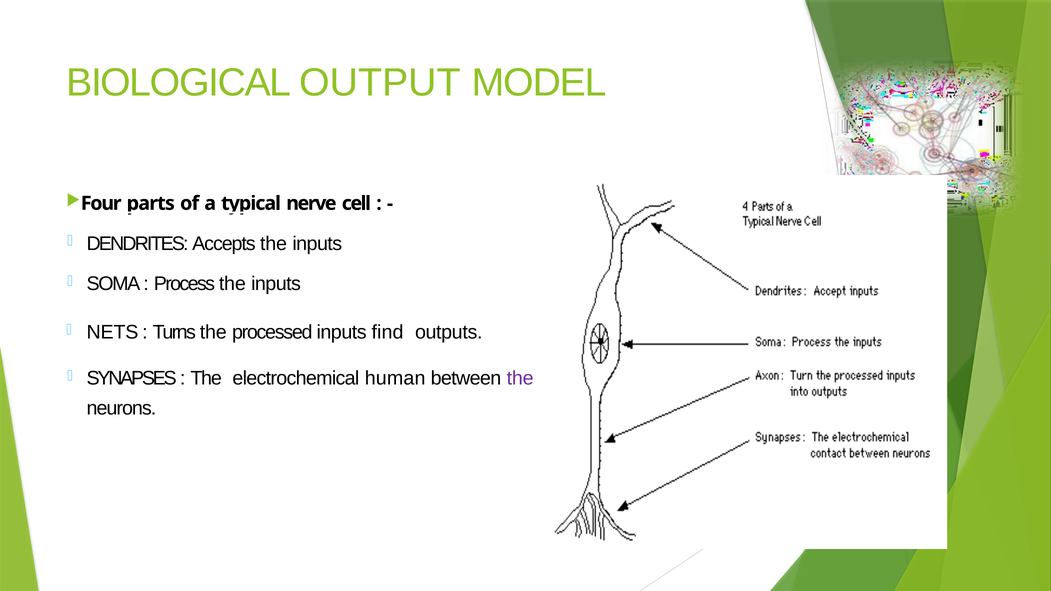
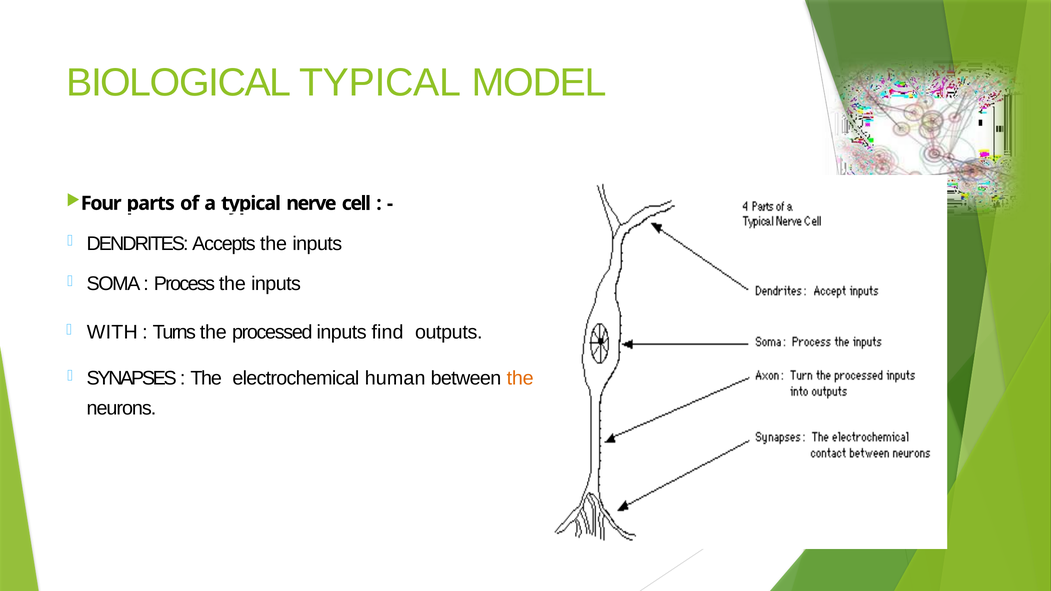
BIOLOGICAL OUTPUT: OUTPUT -> TYPICAL
NETS: NETS -> WITH
the at (520, 378) colour: purple -> orange
